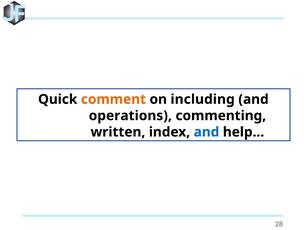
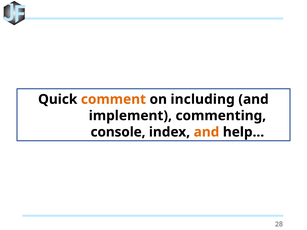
operations: operations -> implement
written: written -> console
and at (206, 132) colour: blue -> orange
